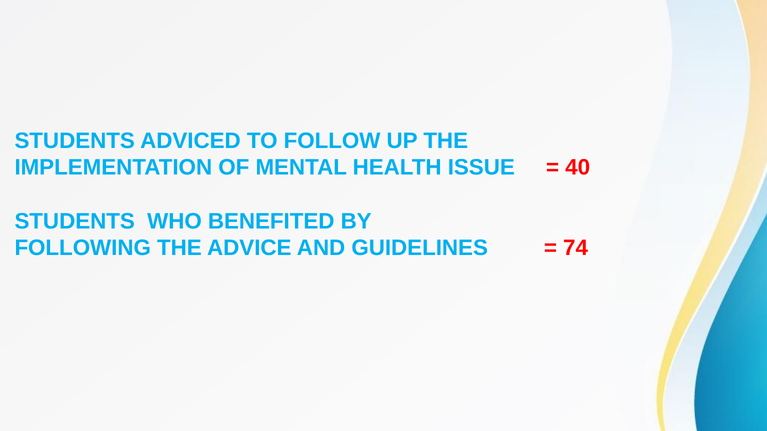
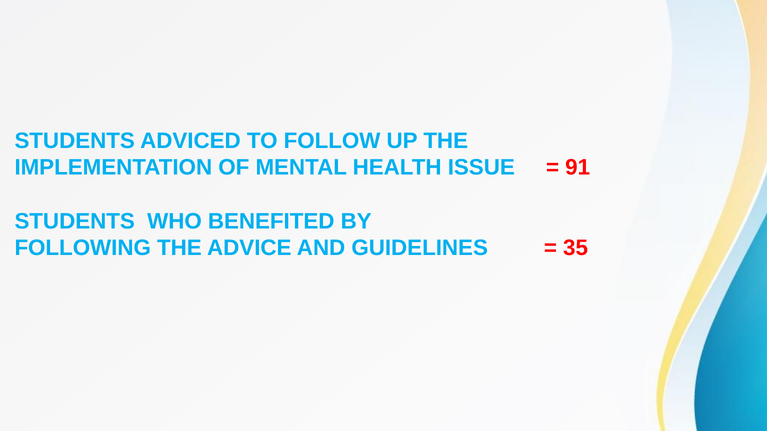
40: 40 -> 91
74: 74 -> 35
